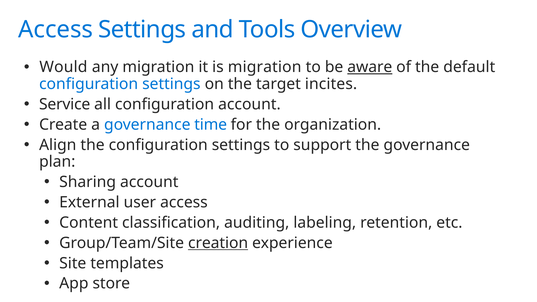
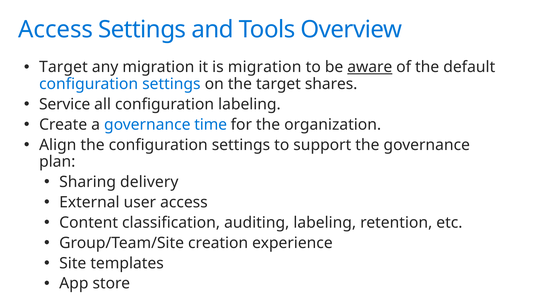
Would at (63, 67): Would -> Target
incites: incites -> shares
configuration account: account -> labeling
Sharing account: account -> delivery
creation underline: present -> none
